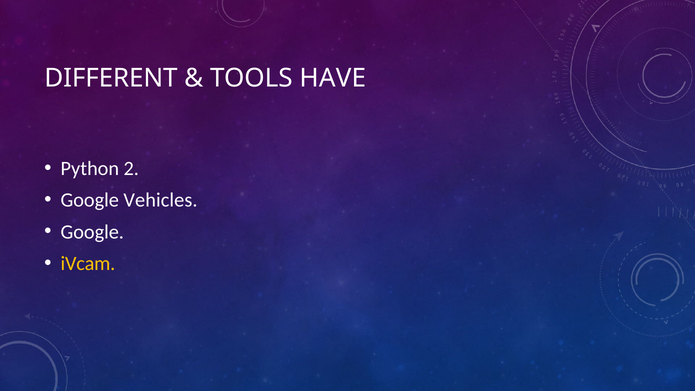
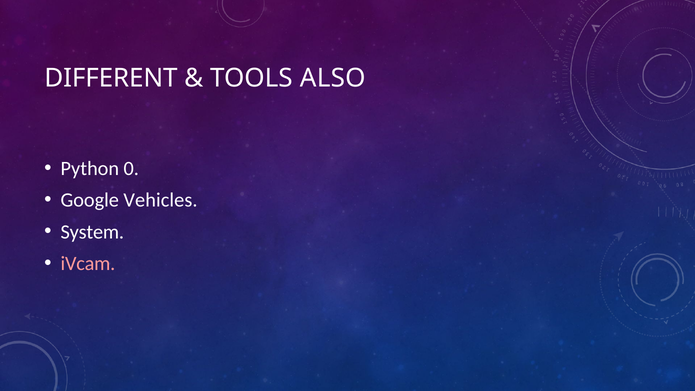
HAVE: HAVE -> ALSO
2: 2 -> 0
Google at (92, 232): Google -> System
iVcam colour: yellow -> pink
